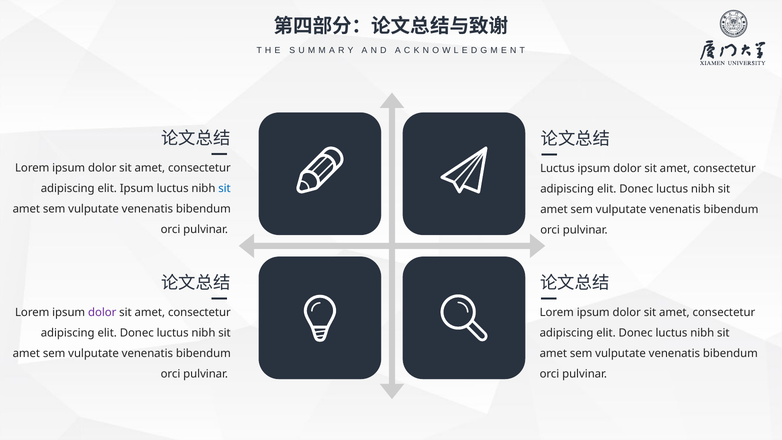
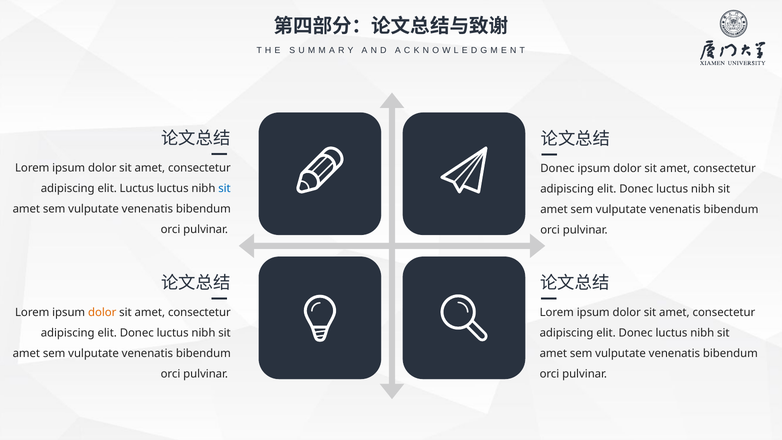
Luctus at (557, 169): Luctus -> Donec
elit Ipsum: Ipsum -> Luctus
dolor at (102, 313) colour: purple -> orange
